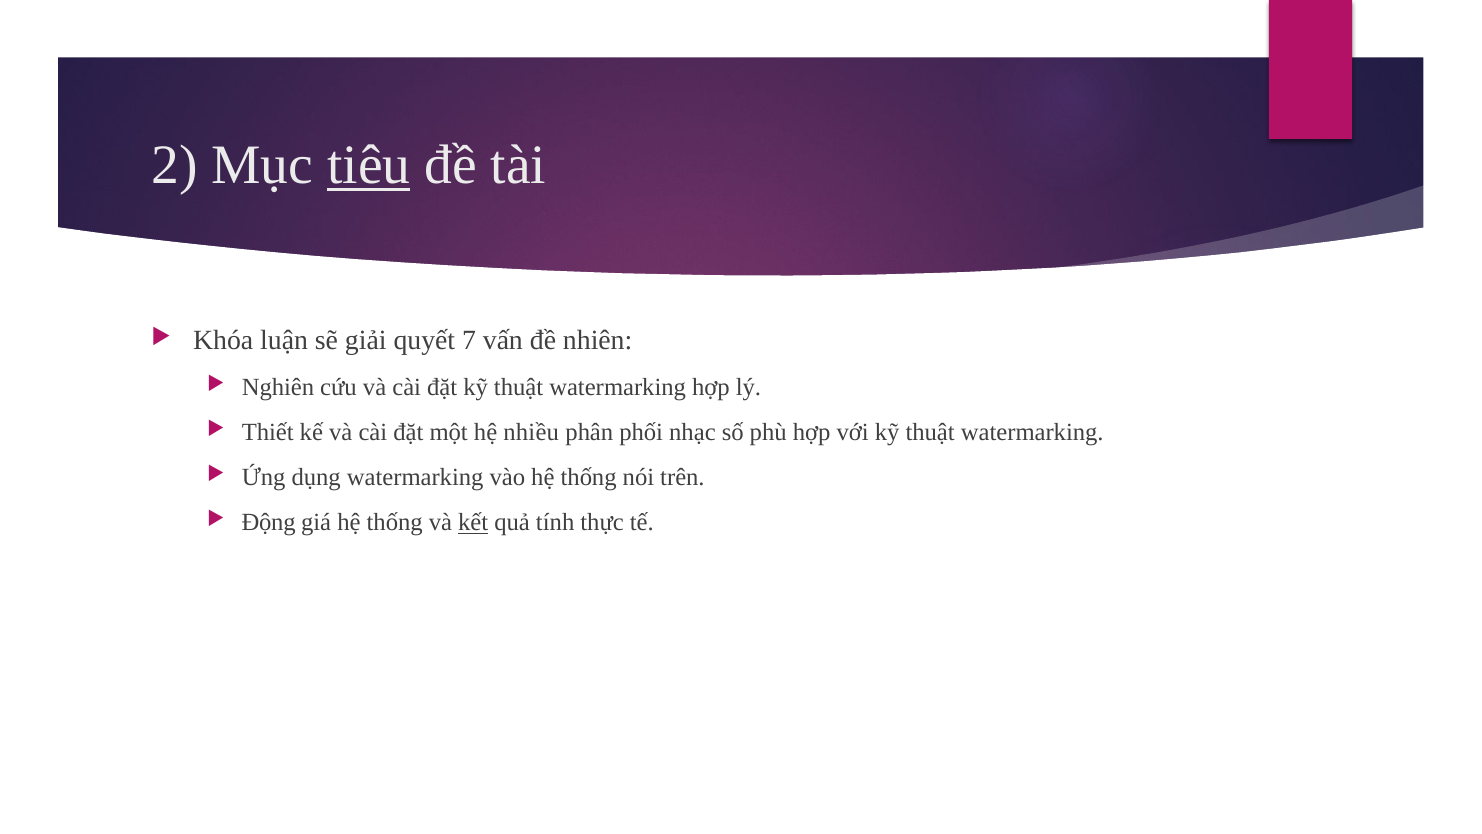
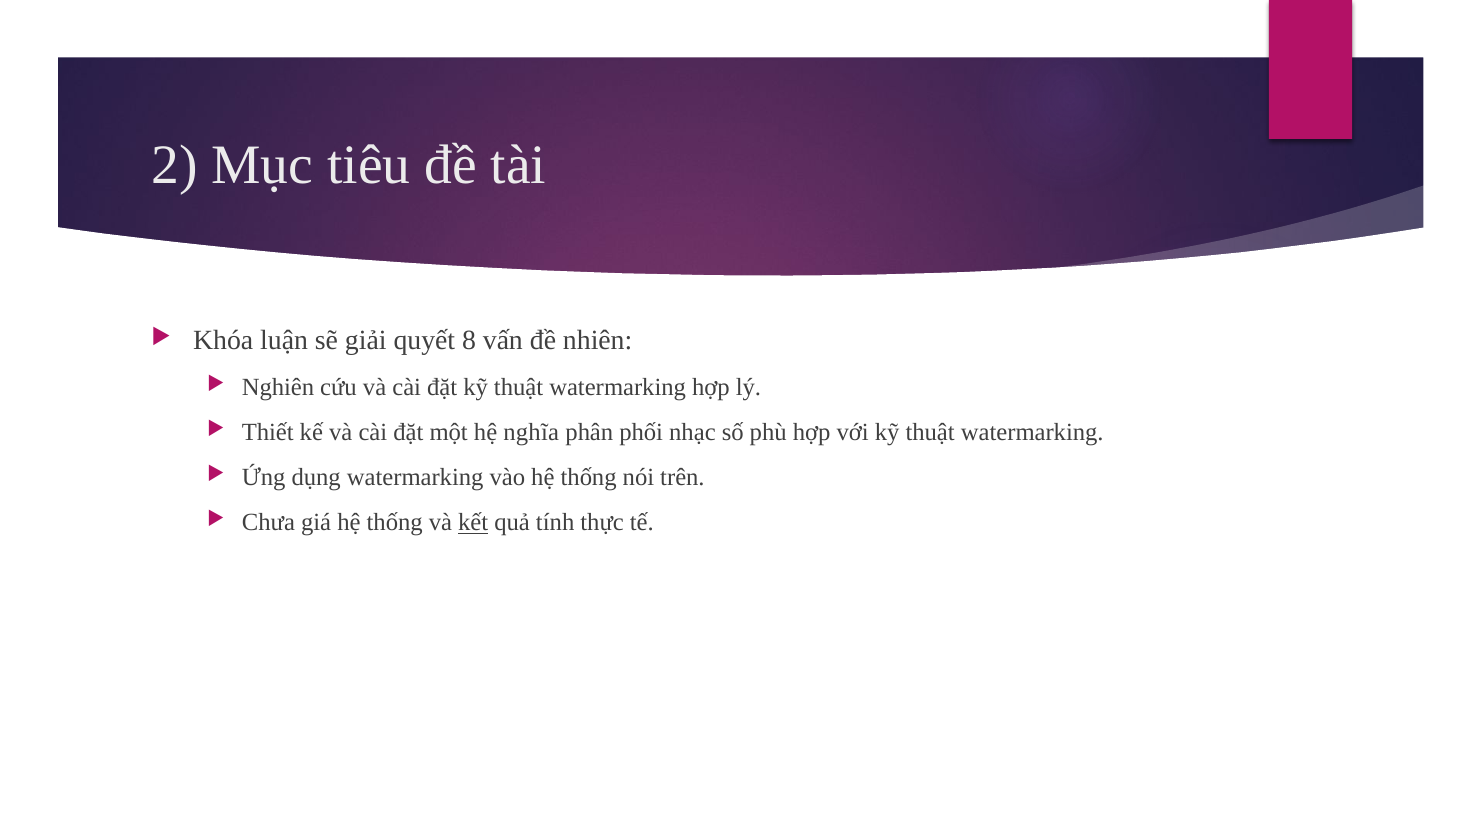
tiêu underline: present -> none
7: 7 -> 8
nhiều: nhiều -> nghĩa
Động: Động -> Chưa
